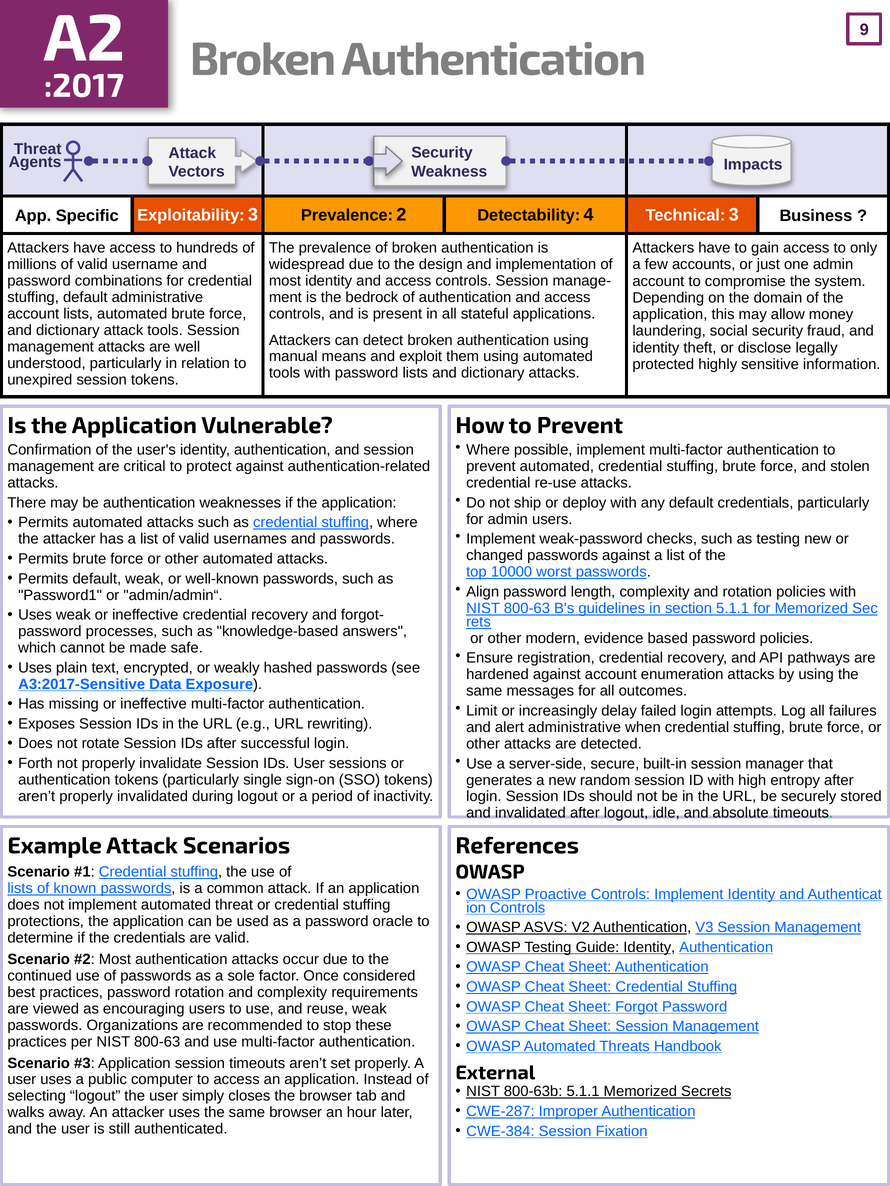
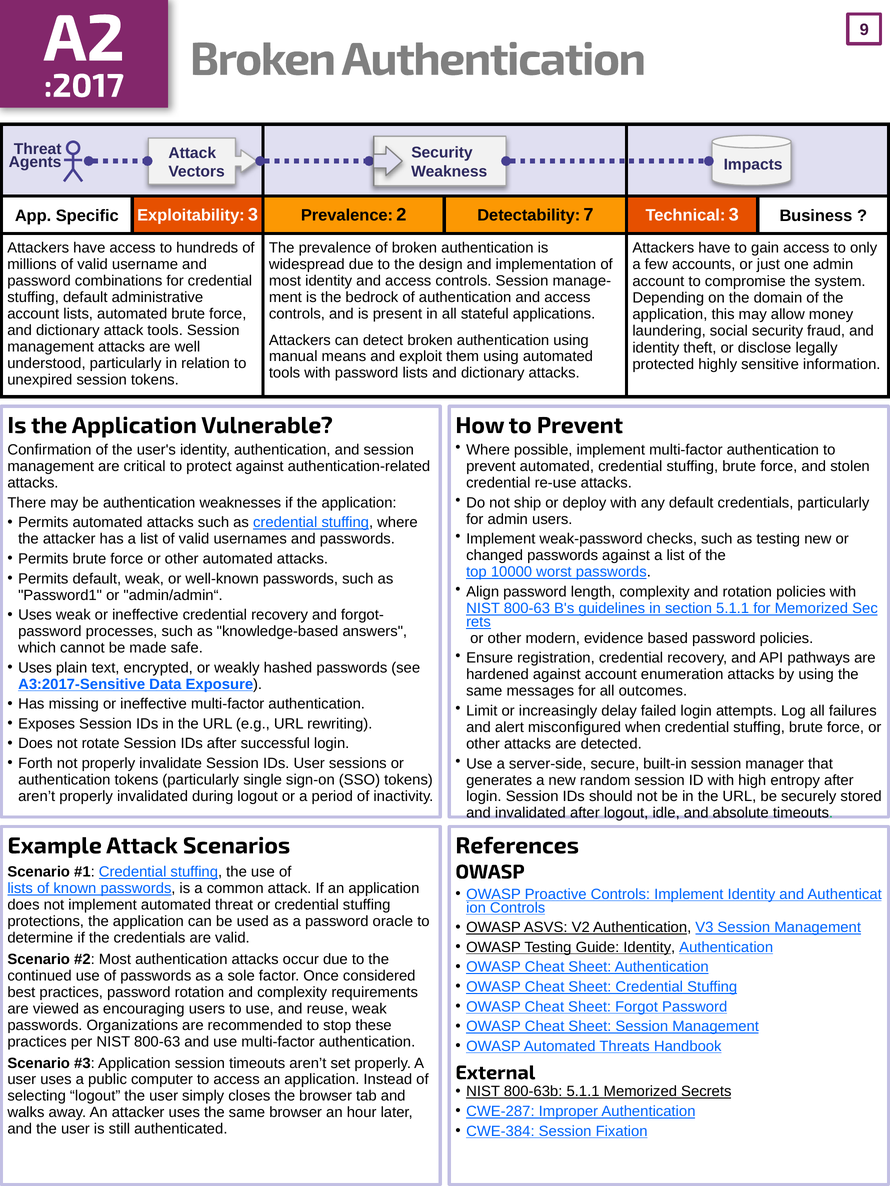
4: 4 -> 7
alert administrative: administrative -> misconfigured
